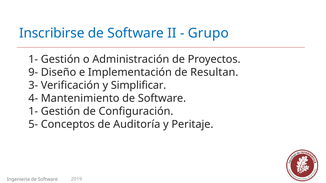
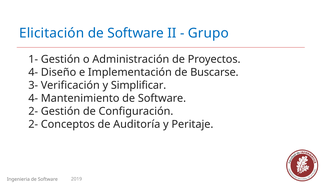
Inscribirse: Inscribirse -> Elicitación
9- at (33, 72): 9- -> 4-
Resultan: Resultan -> Buscarse
1- at (33, 112): 1- -> 2-
5- at (33, 125): 5- -> 2-
